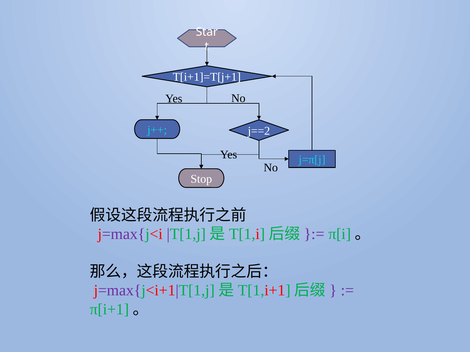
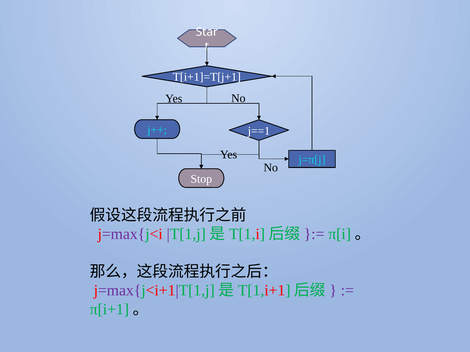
j==2: j==2 -> j==1
